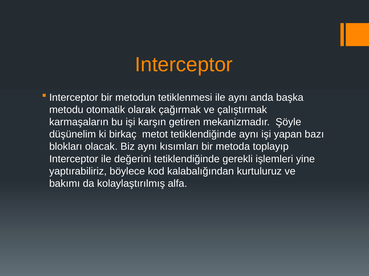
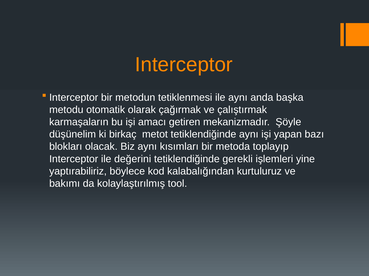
karşın: karşın -> amacı
alfa: alfa -> tool
